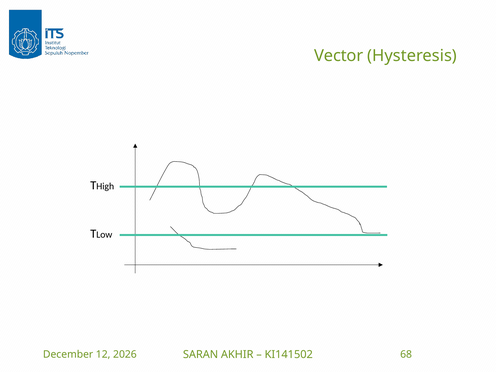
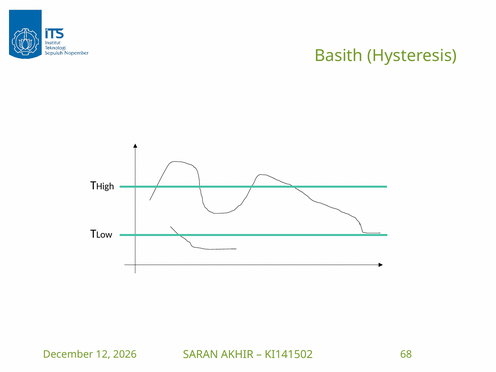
Vector: Vector -> Basith
